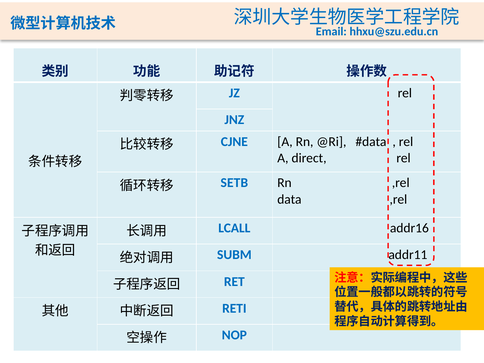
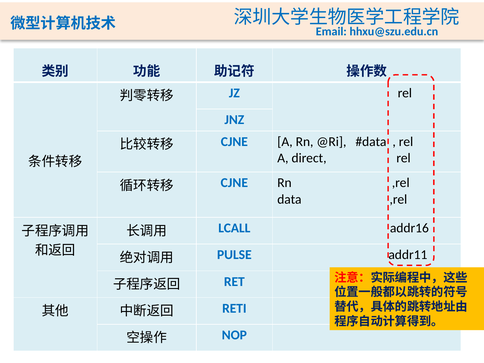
SETB at (234, 183): SETB -> CJNE
SUBM: SUBM -> PULSE
